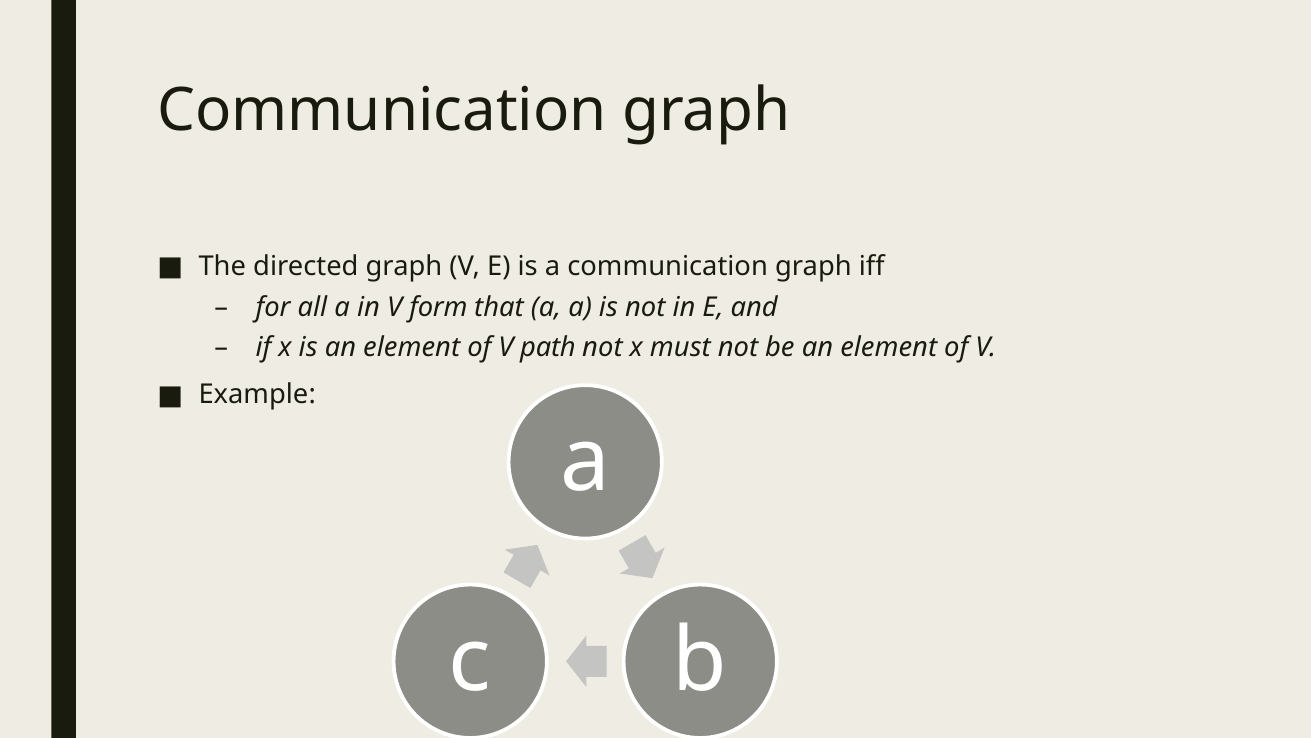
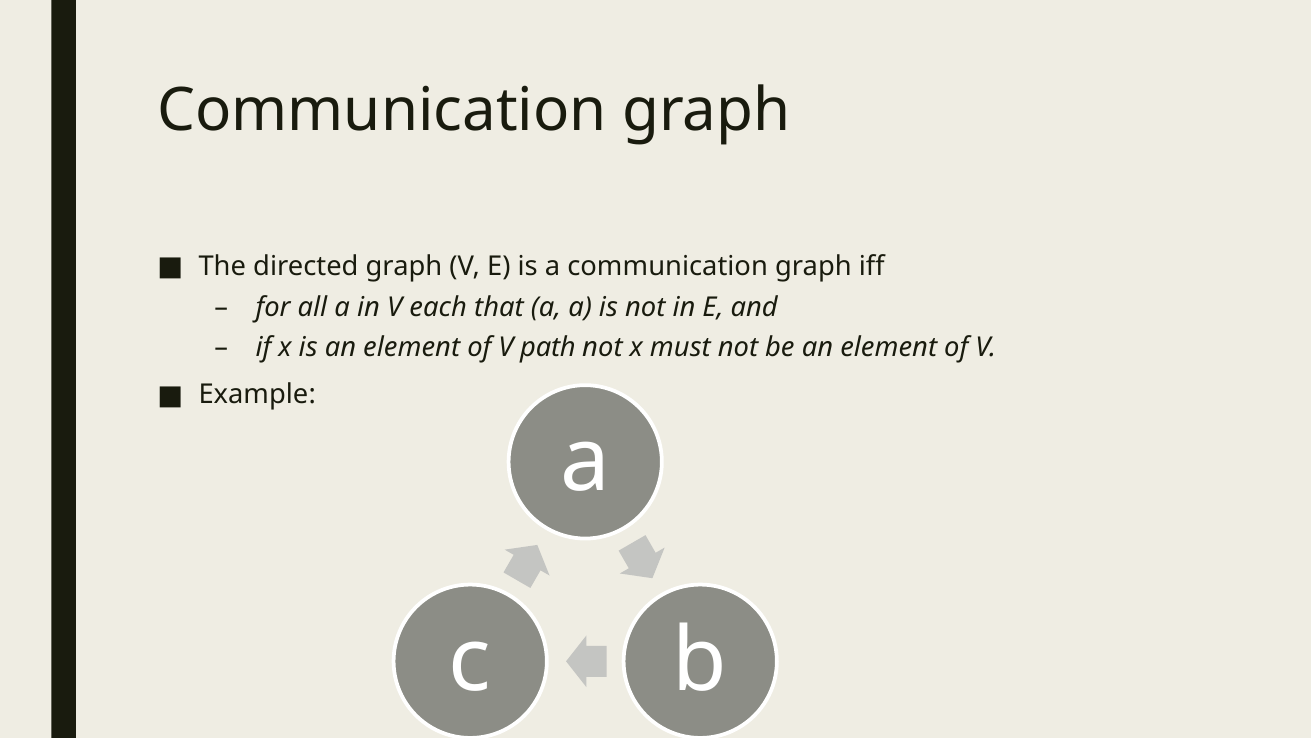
form: form -> each
